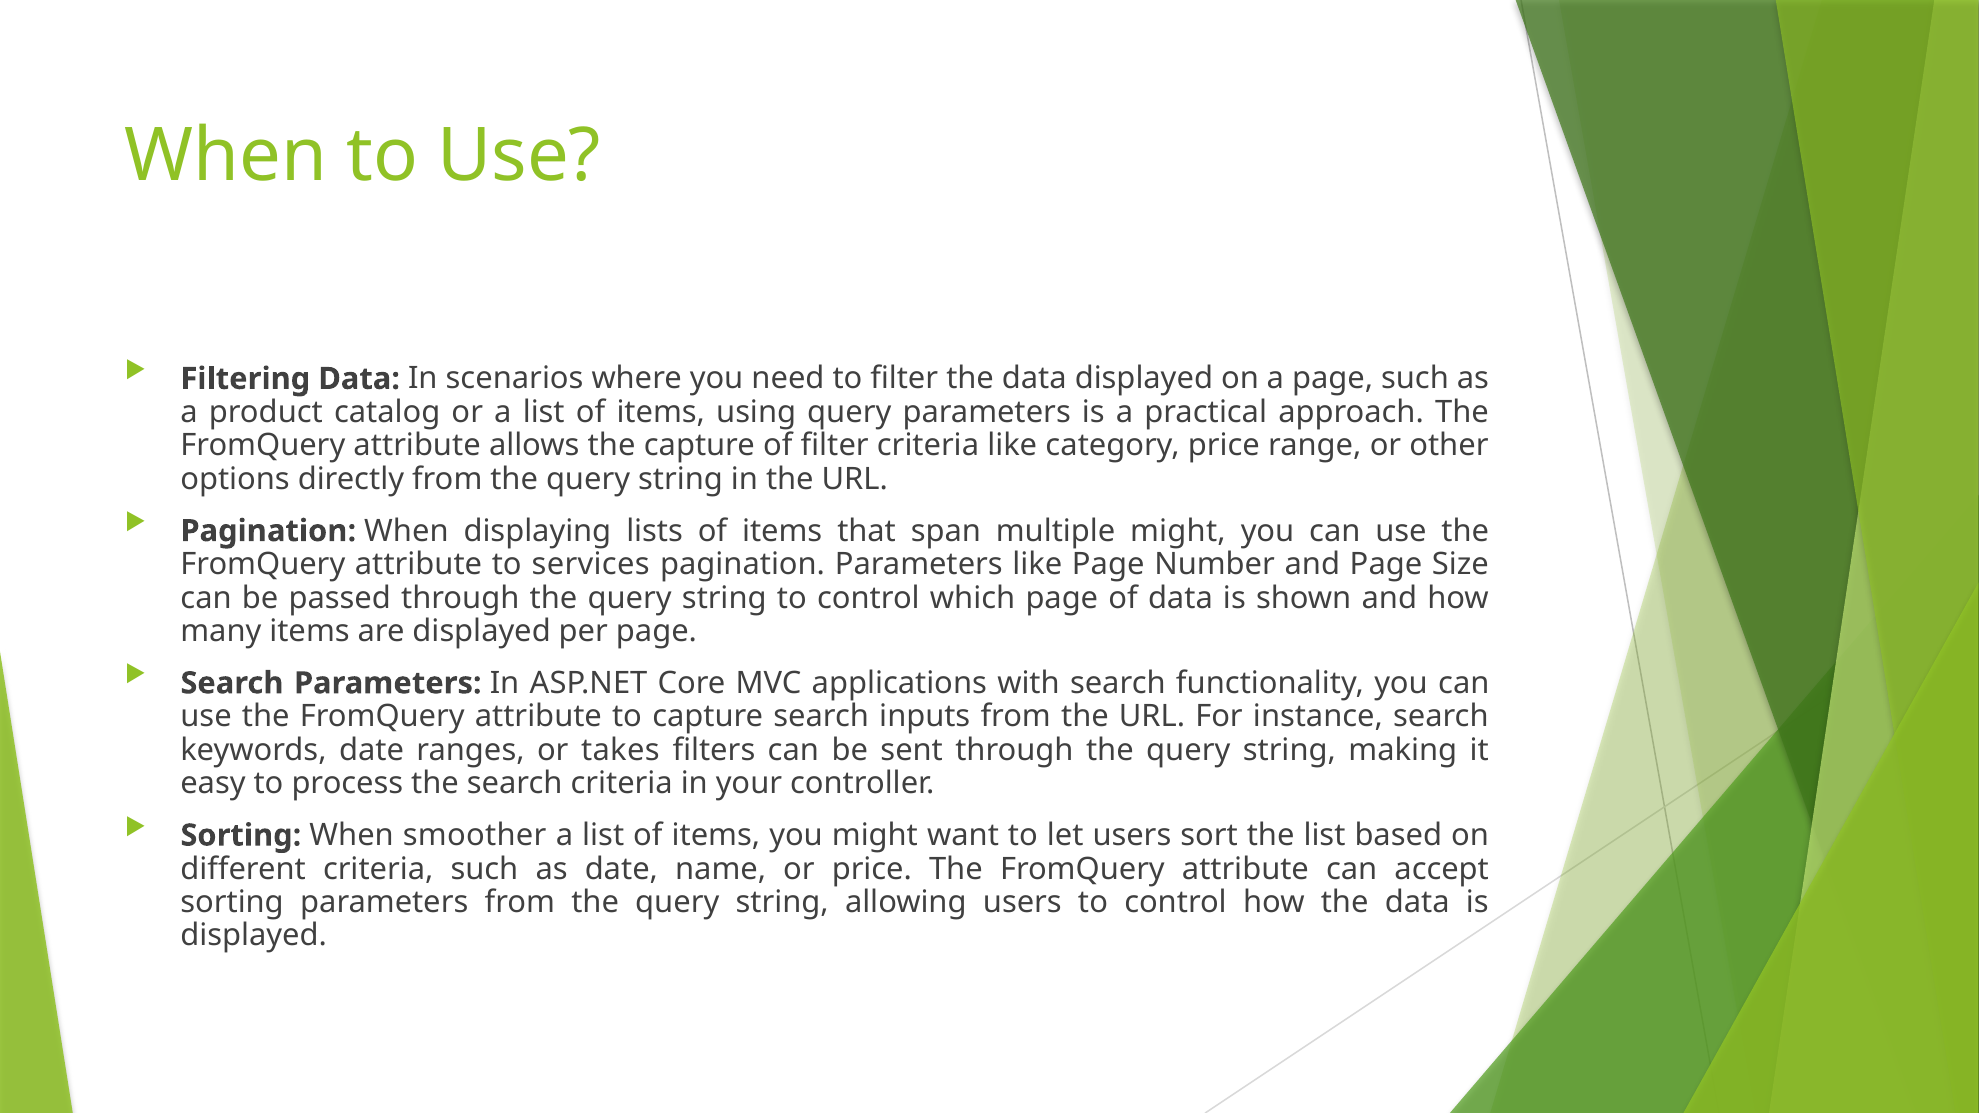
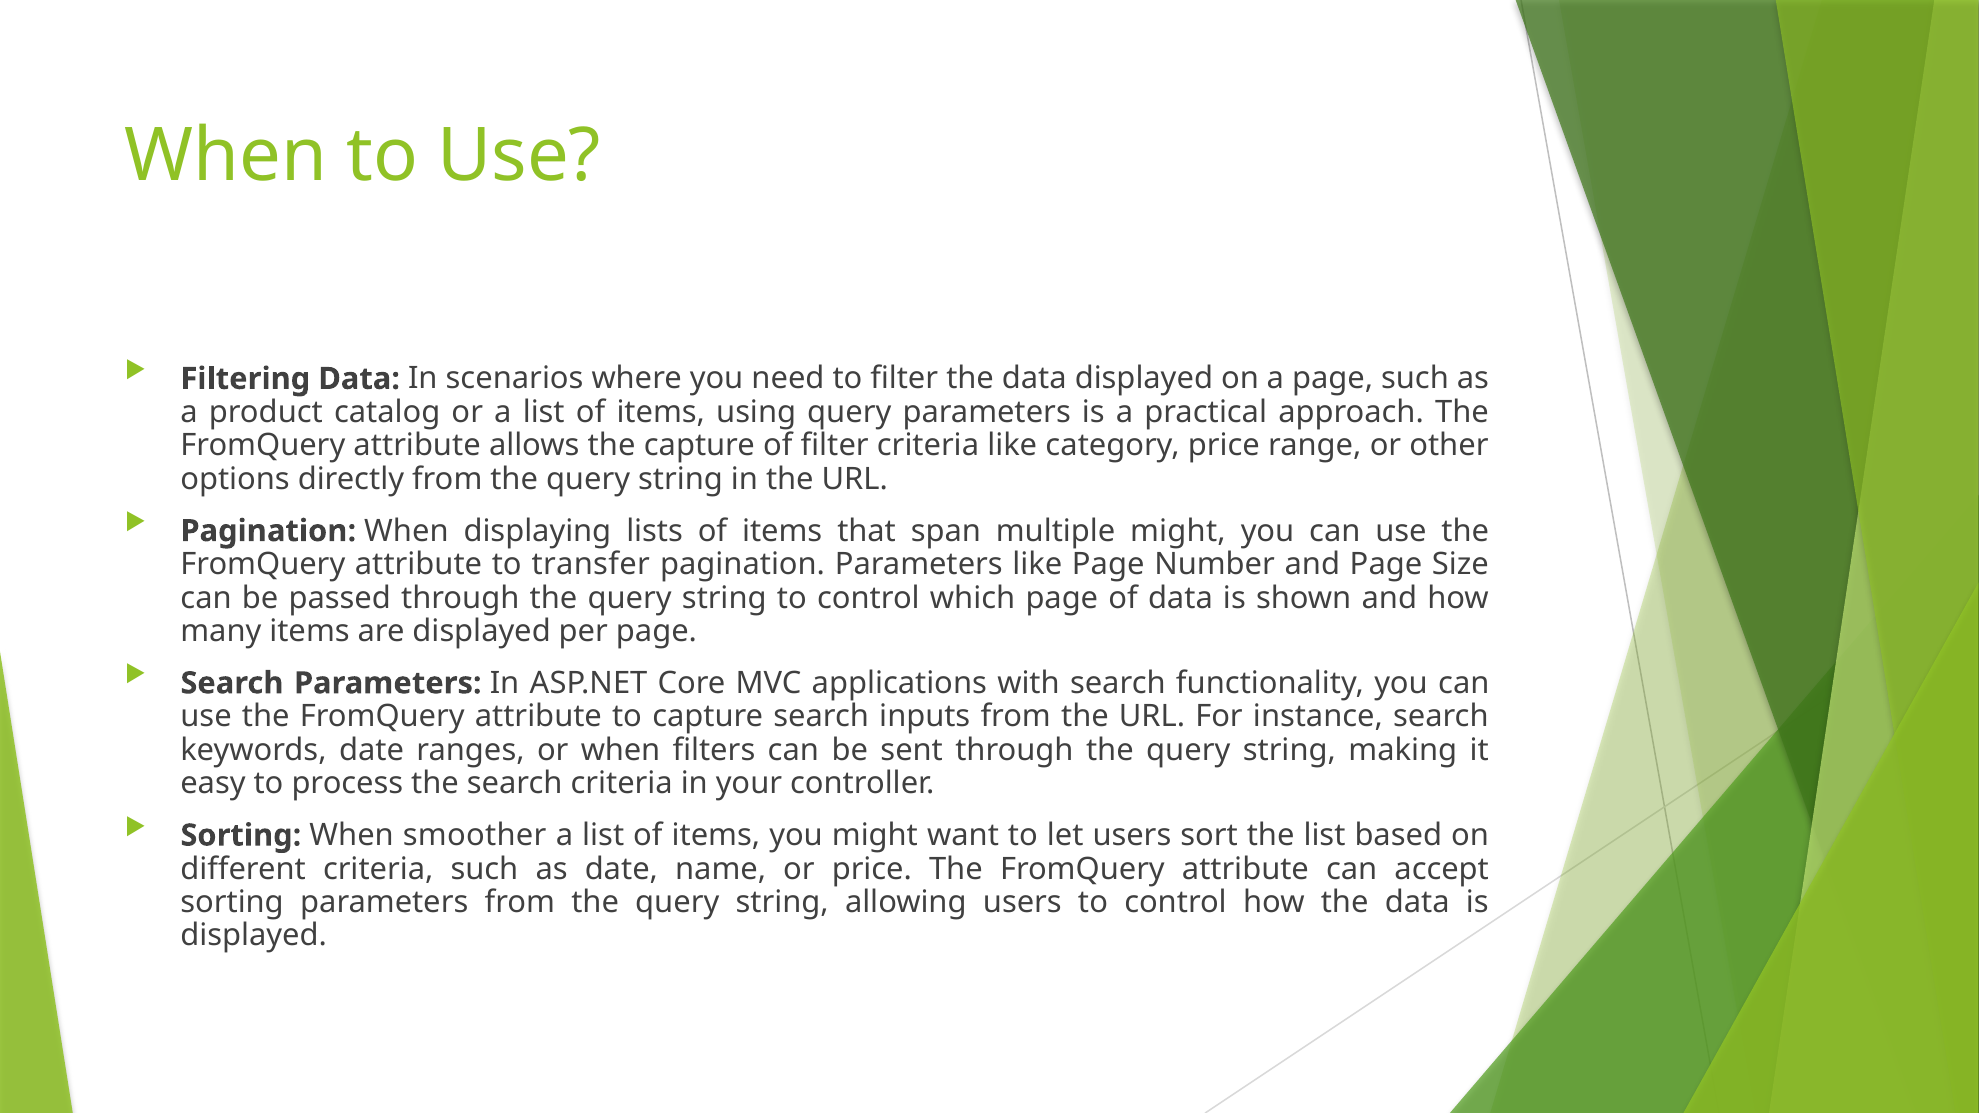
services: services -> transfer
or takes: takes -> when
